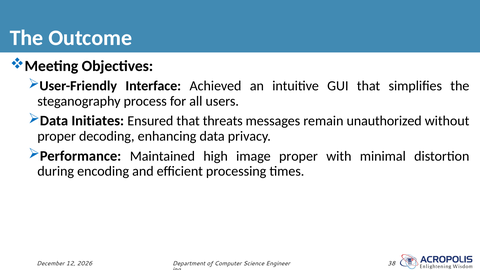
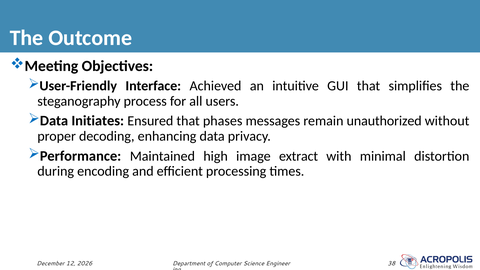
threats: threats -> phases
image proper: proper -> extract
